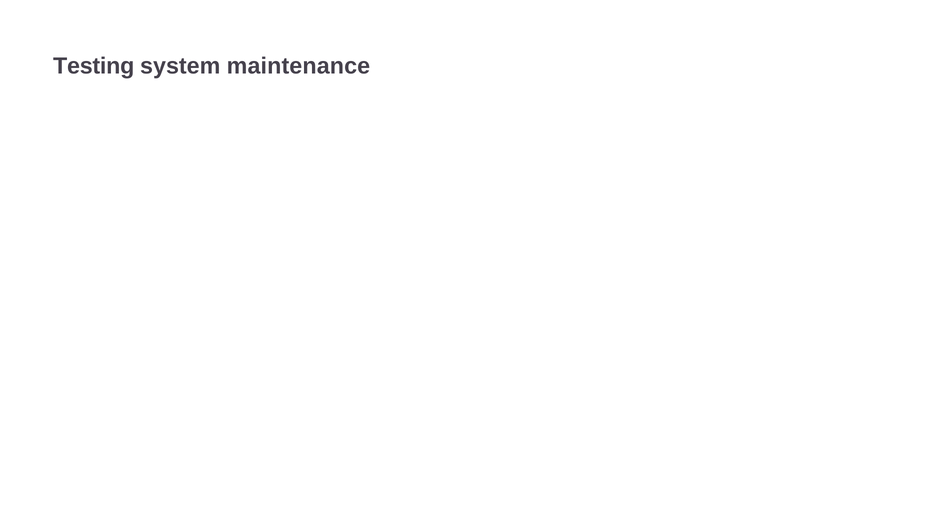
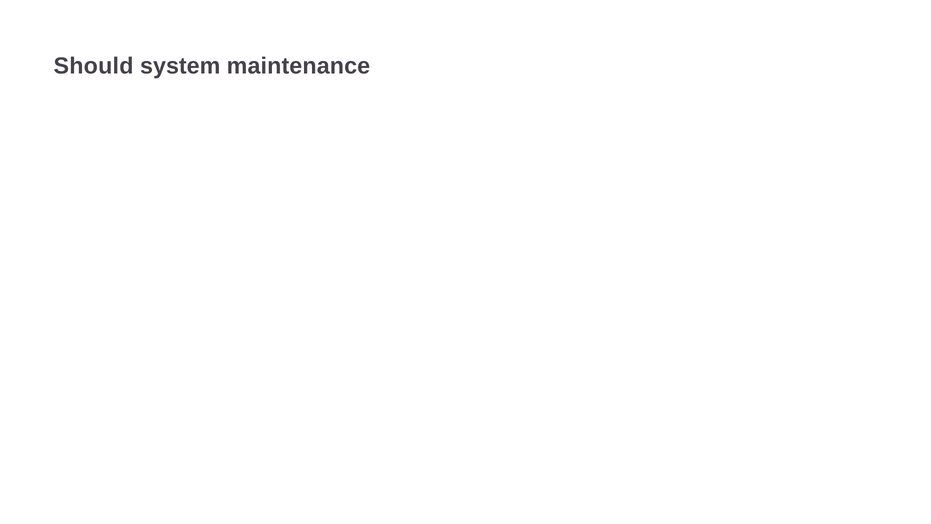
Testing at (94, 66): Testing -> Should
